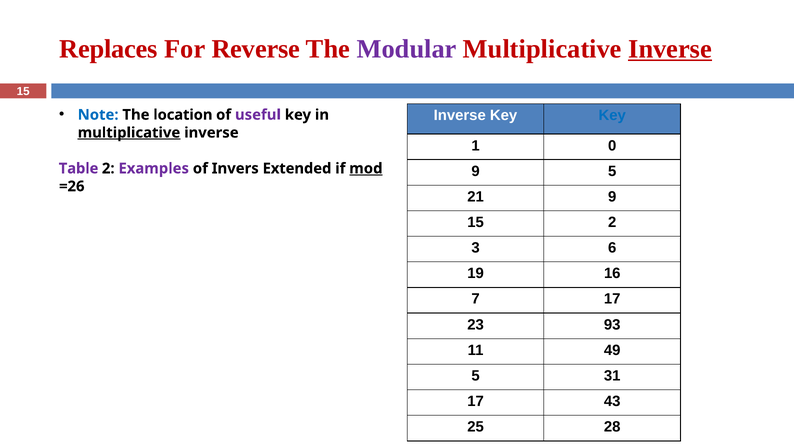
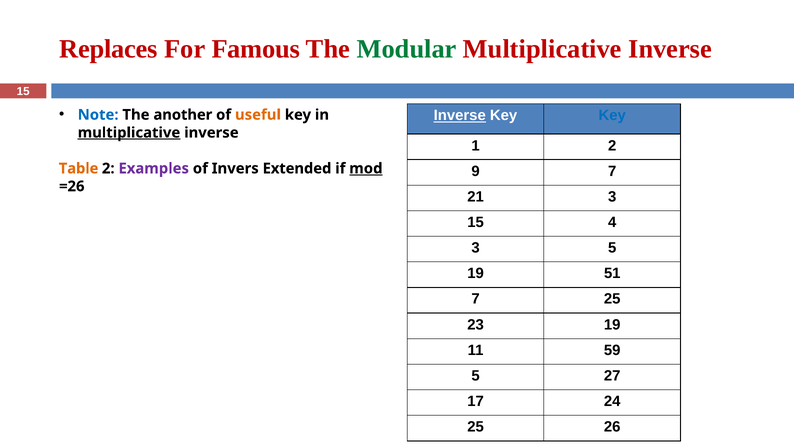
Reverse: Reverse -> Famous
Modular colour: purple -> green
Inverse at (670, 49) underline: present -> none
location: location -> another
useful colour: purple -> orange
Inverse at (460, 115) underline: none -> present
1 0: 0 -> 2
9 5: 5 -> 7
Table colour: purple -> orange
21 9: 9 -> 3
15 2: 2 -> 4
3 6: 6 -> 5
16: 16 -> 51
7 17: 17 -> 25
23 93: 93 -> 19
49: 49 -> 59
31: 31 -> 27
43: 43 -> 24
28: 28 -> 26
